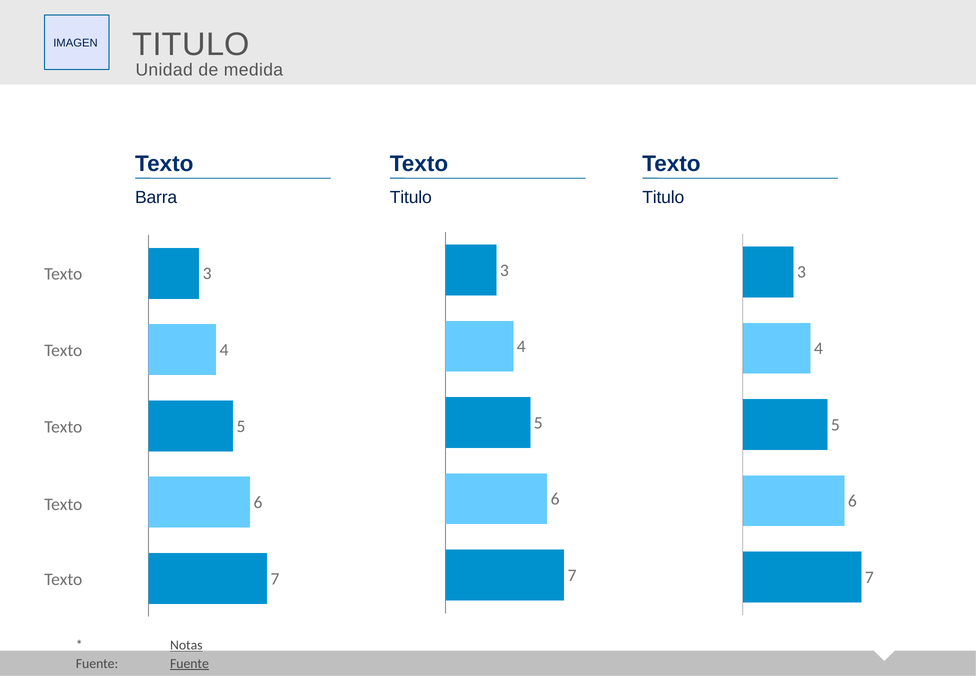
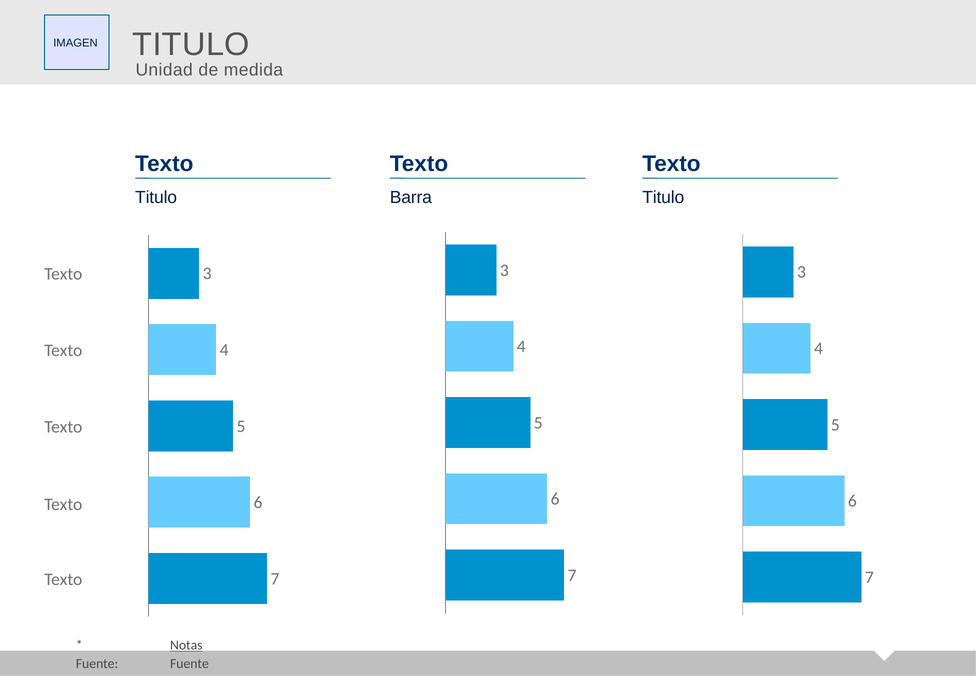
Barra at (156, 197): Barra -> Titulo
Titulo at (411, 197): Titulo -> Barra
Fuente at (189, 663) underline: present -> none
